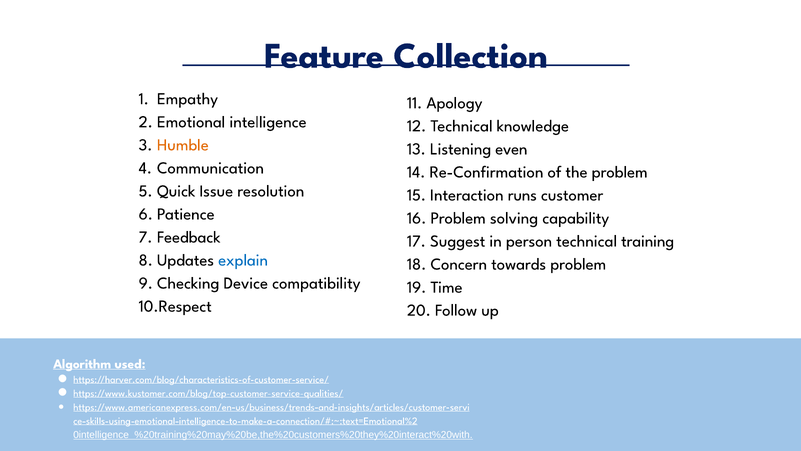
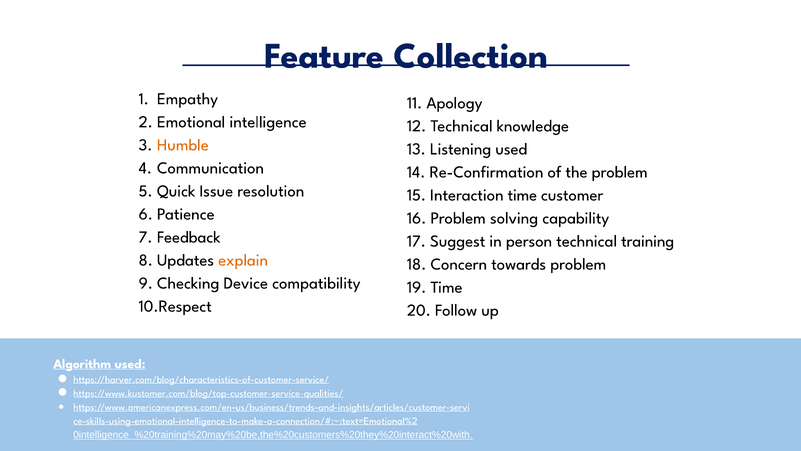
Listening even: even -> used
Interaction runs: runs -> time
explain colour: blue -> orange
